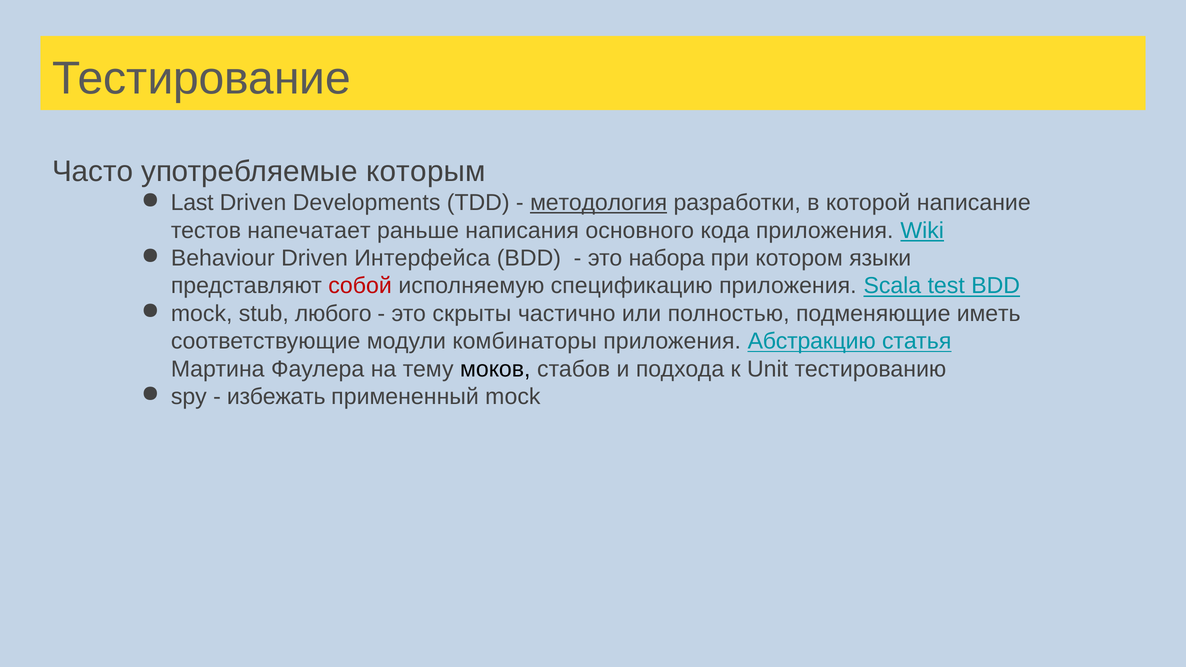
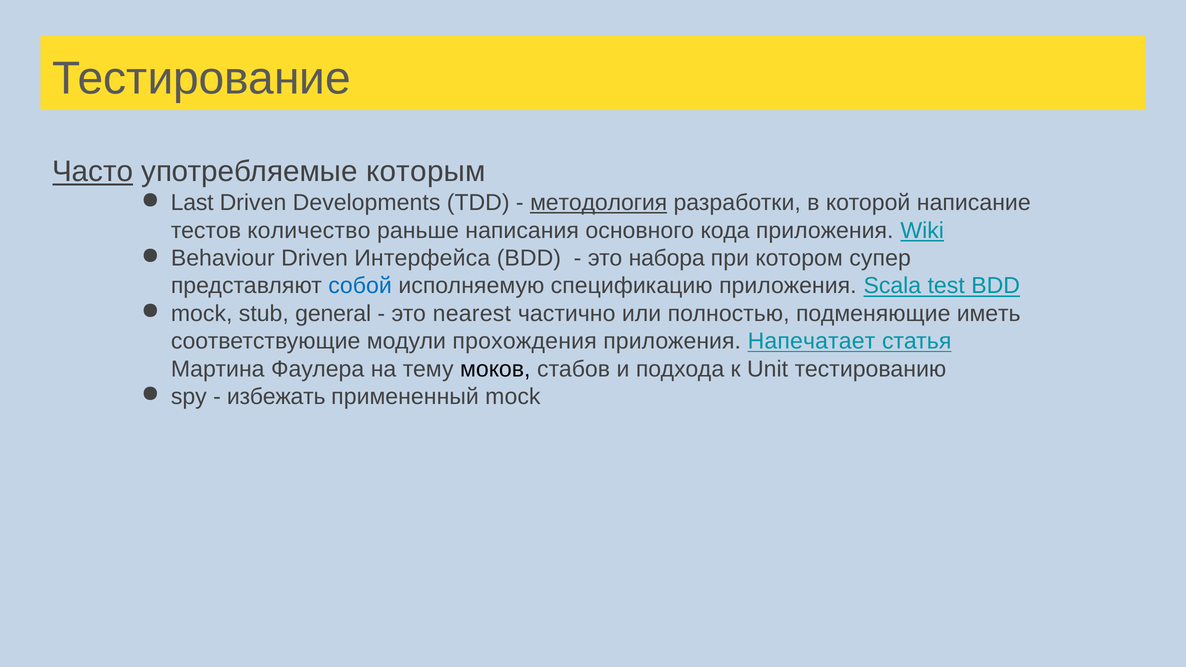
Часто underline: none -> present
напечатает: напечатает -> количество
языки: языки -> супер
собой colour: red -> blue
любого: любого -> general
скрыты: скрыты -> nearest
комбинаторы: комбинаторы -> прохождения
Абстракцию: Абстракцию -> Напечатает
